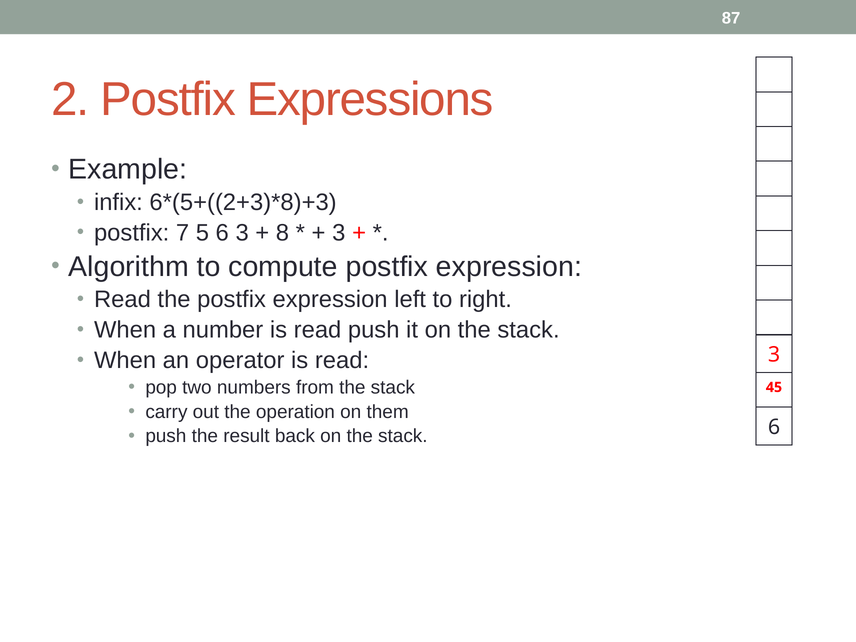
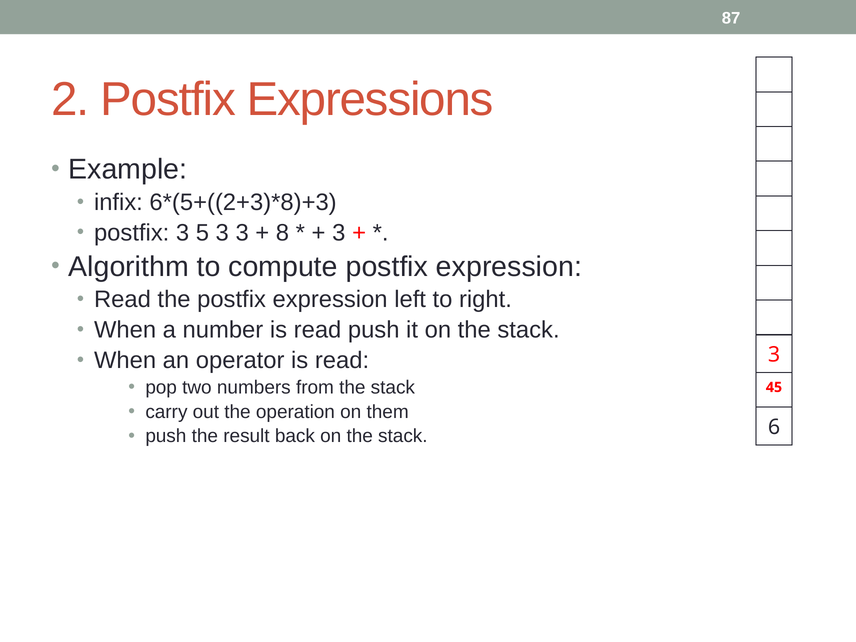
postfix 7: 7 -> 3
5 6: 6 -> 3
